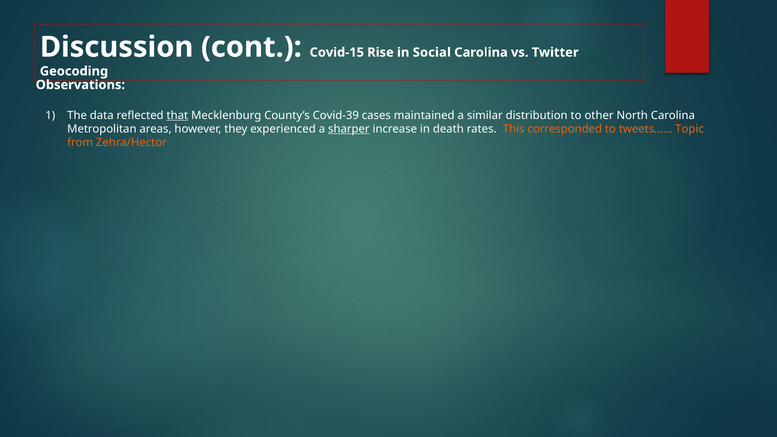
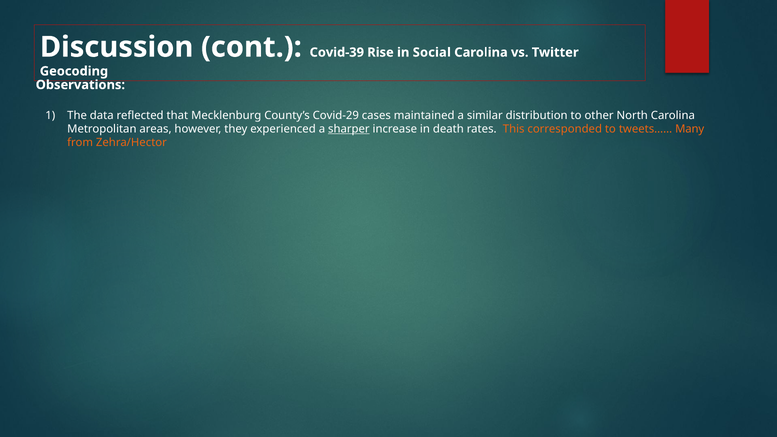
Covid-15: Covid-15 -> Covid-39
that underline: present -> none
Covid-39: Covid-39 -> Covid-29
Topic: Topic -> Many
